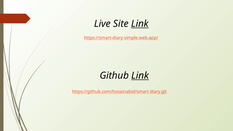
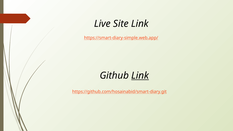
Link at (140, 24) underline: present -> none
